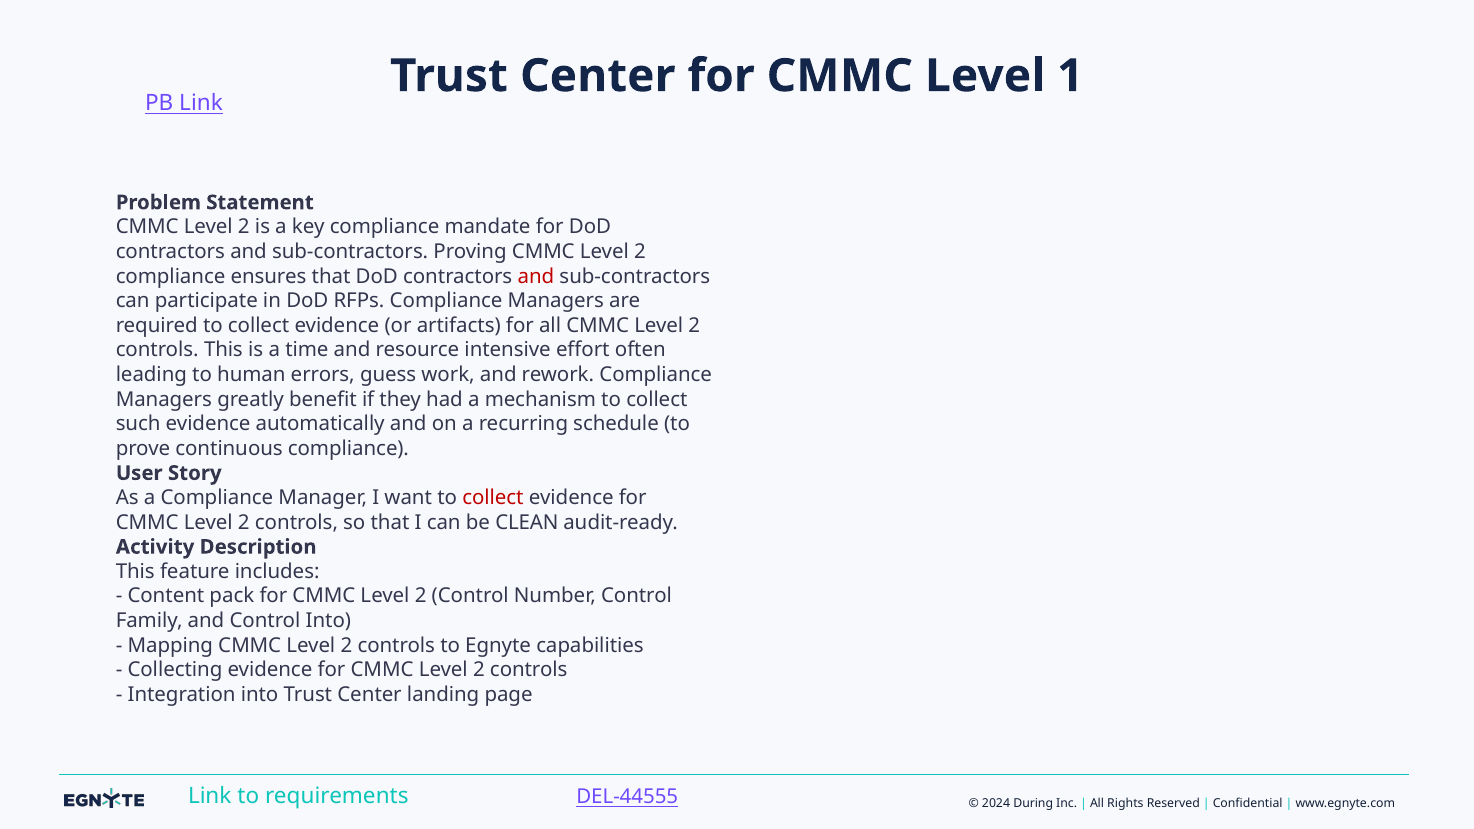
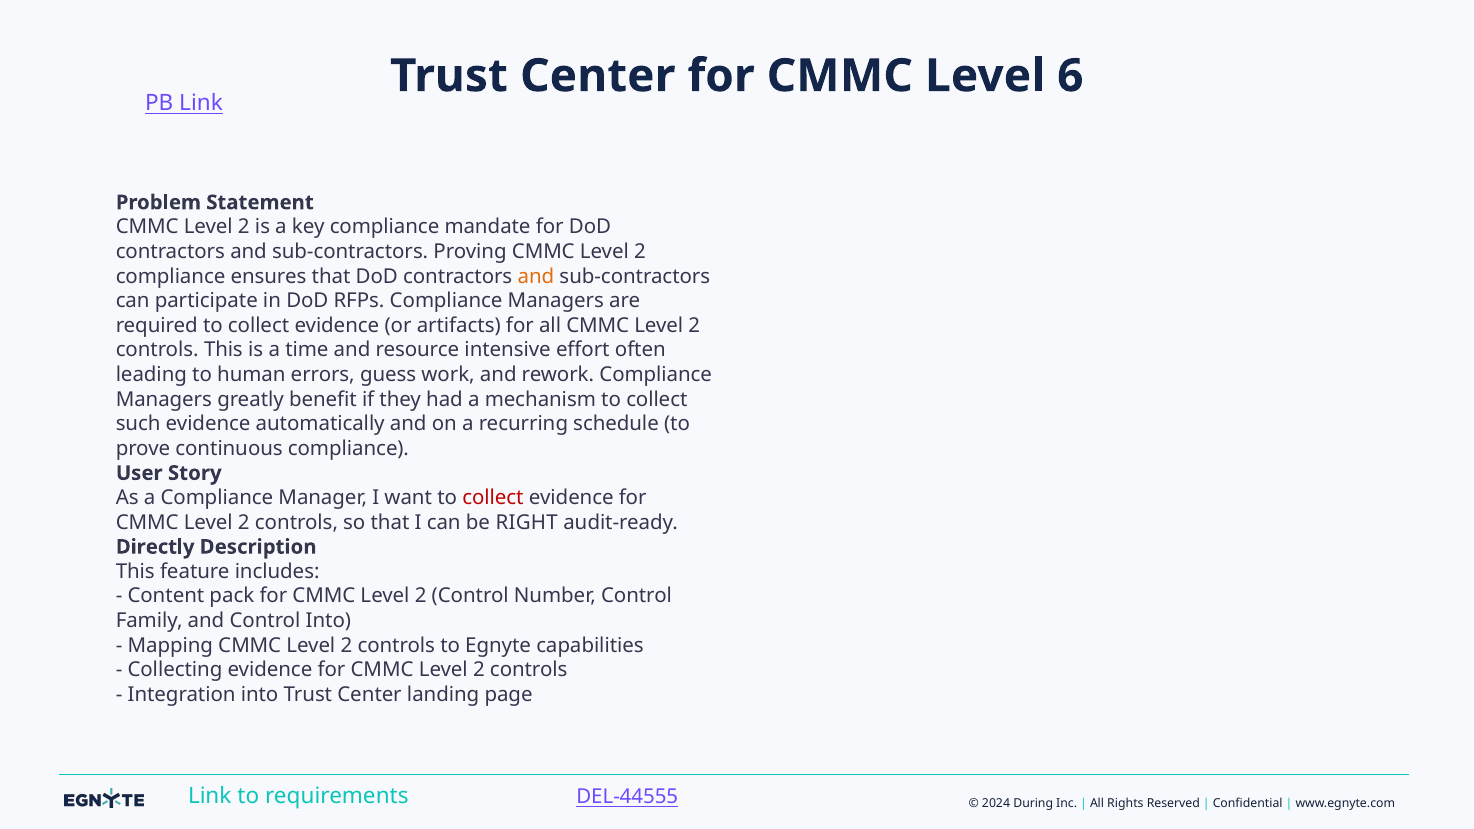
1: 1 -> 6
and at (536, 276) colour: red -> orange
CLEAN: CLEAN -> RIGHT
Activity: Activity -> Directly
